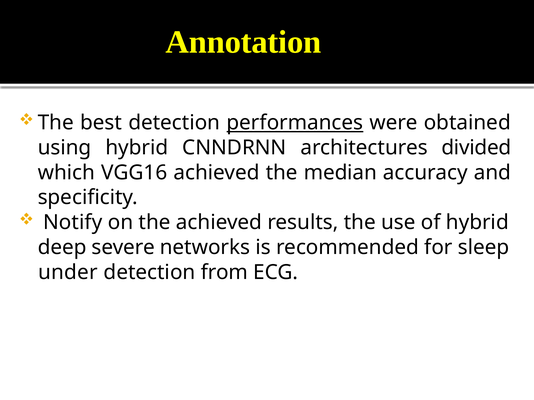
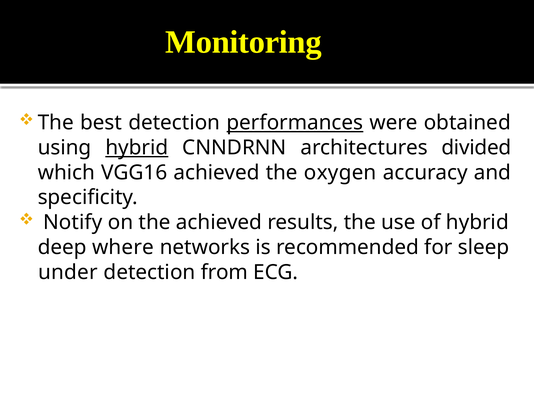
Annotation: Annotation -> Monitoring
hybrid at (137, 148) underline: none -> present
median: median -> oxygen
severe: severe -> where
